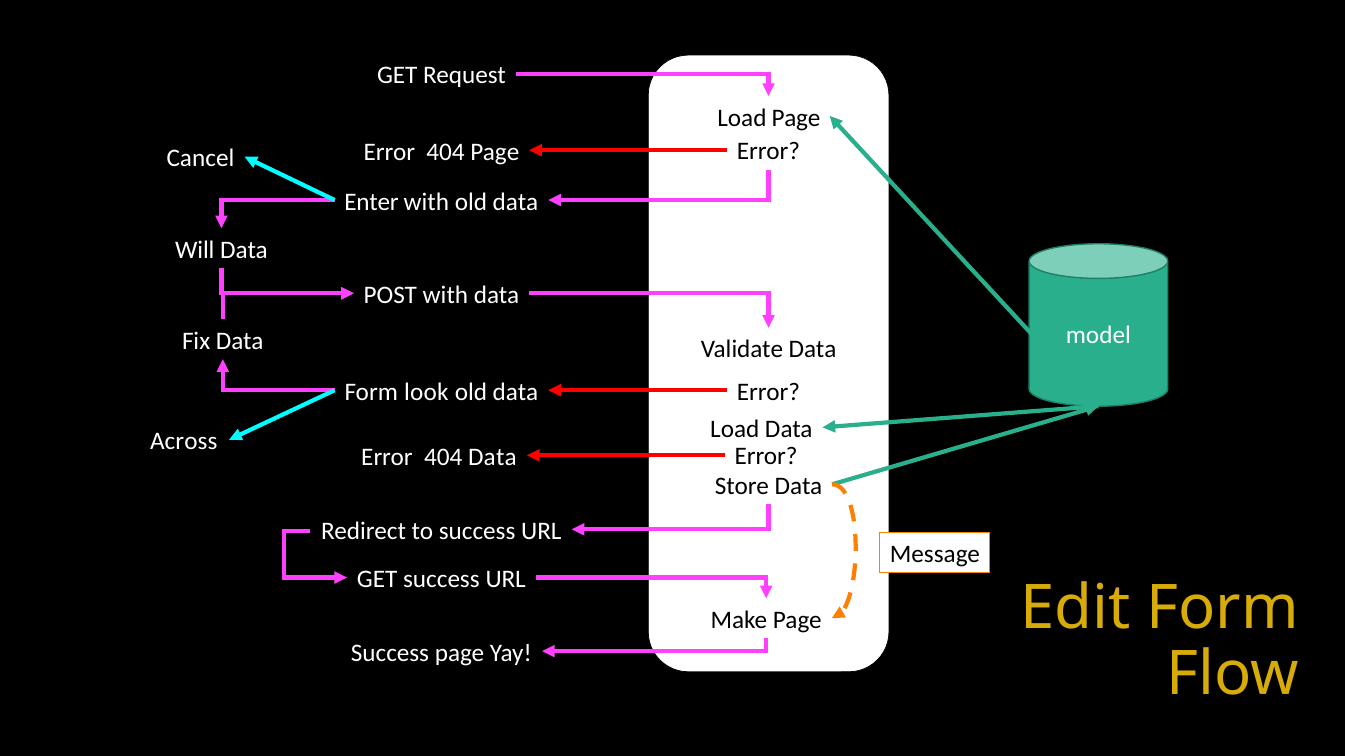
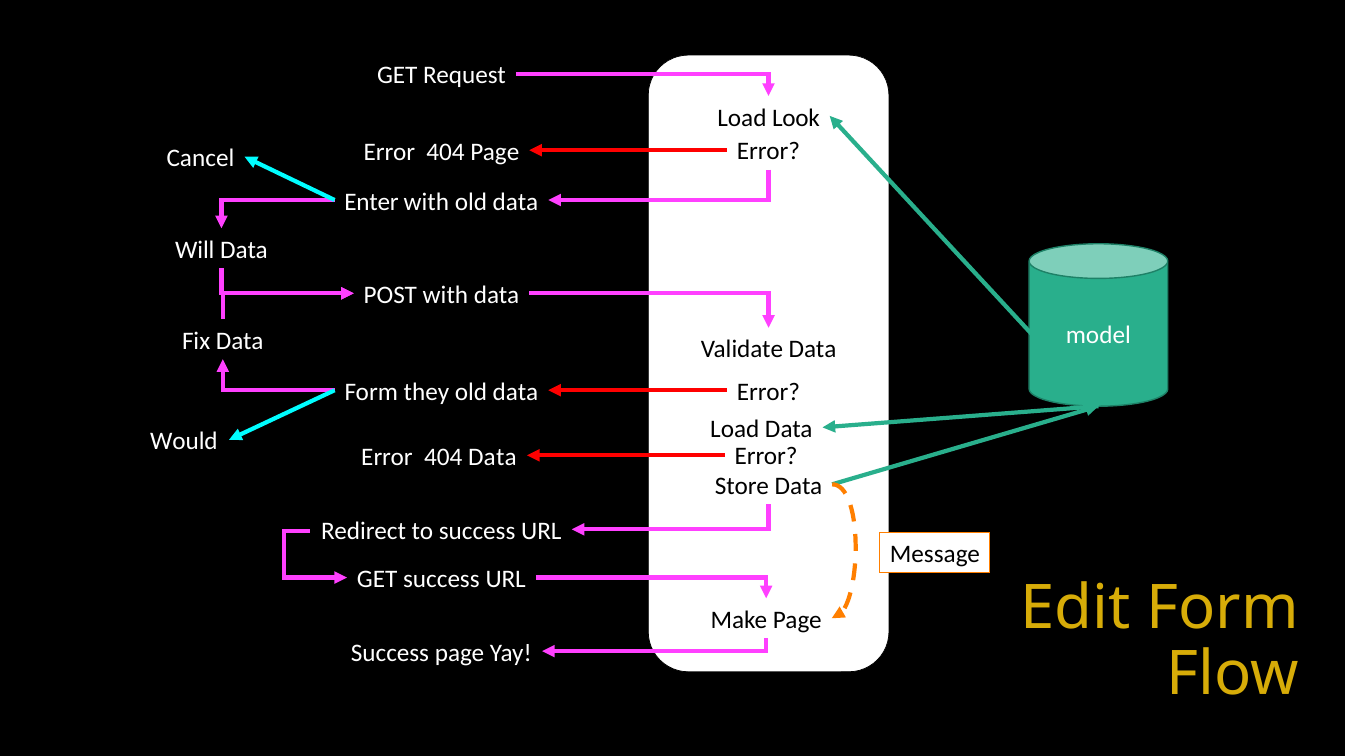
Load Page: Page -> Look
look: look -> they
Across: Across -> Would
